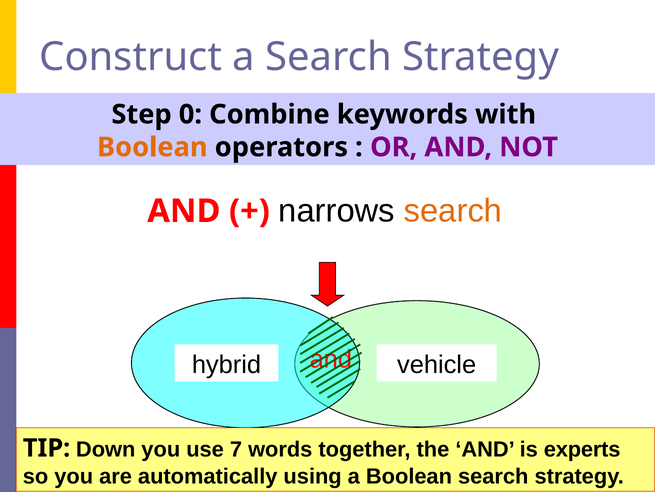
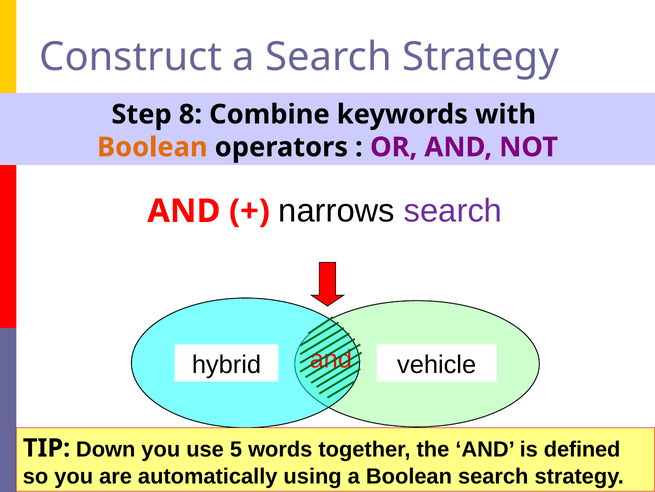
0: 0 -> 8
search at (453, 211) colour: orange -> purple
7: 7 -> 5
experts: experts -> defined
